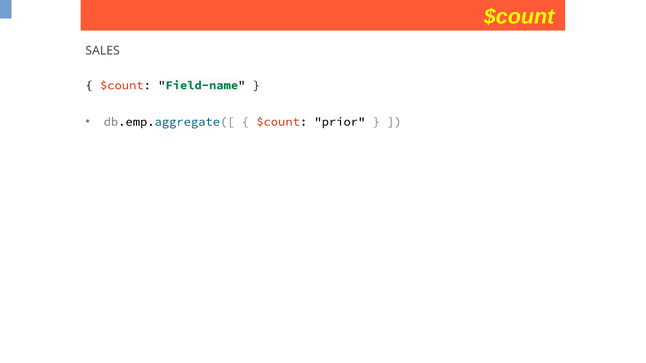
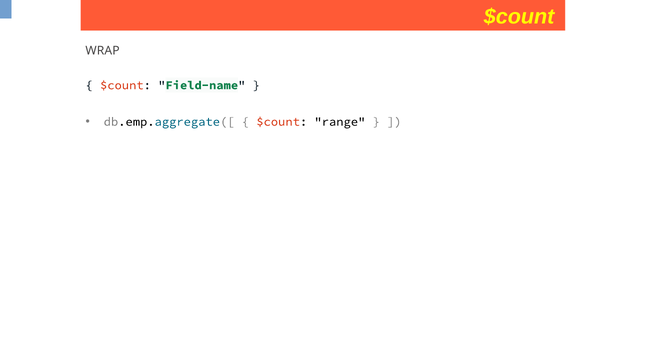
SALES: SALES -> WRAP
prior: prior -> range
